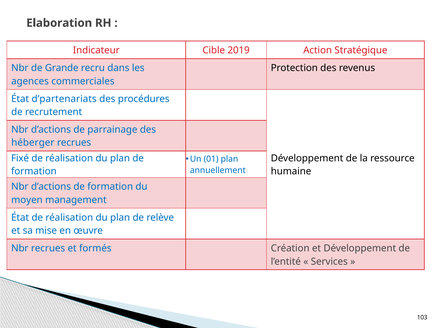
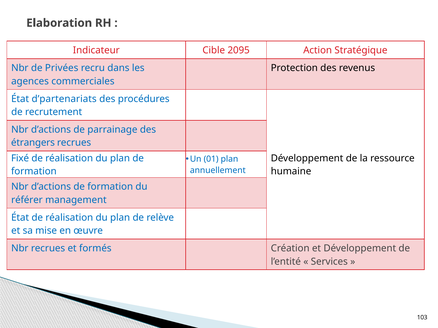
2019: 2019 -> 2095
Grande: Grande -> Privées
héberger: héberger -> étrangers
moyen: moyen -> référer
